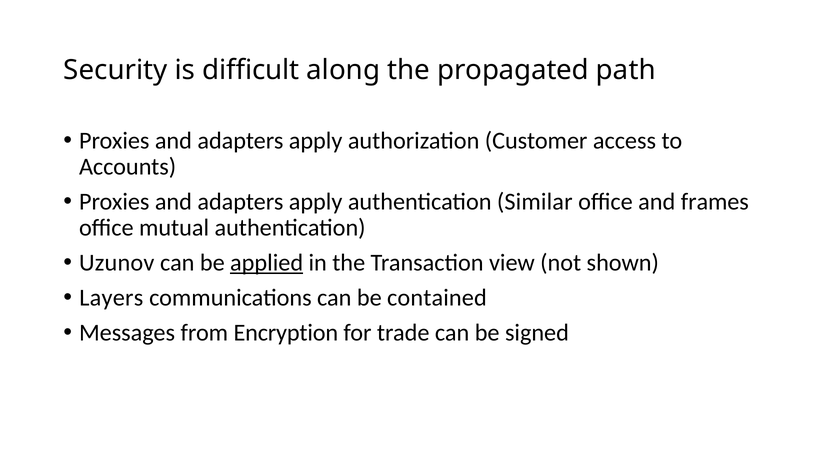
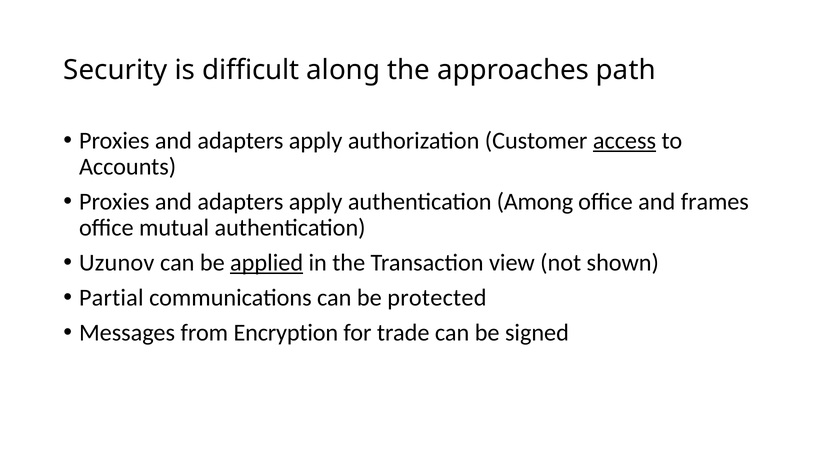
propagated: propagated -> approaches
access underline: none -> present
Similar: Similar -> Among
Layers: Layers -> Partial
contained: contained -> protected
